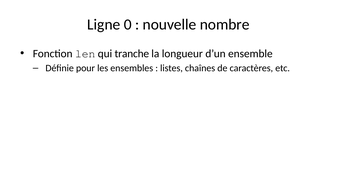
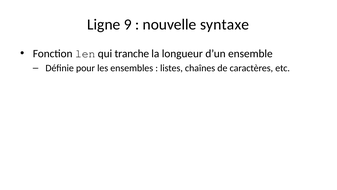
0: 0 -> 9
nombre: nombre -> syntaxe
